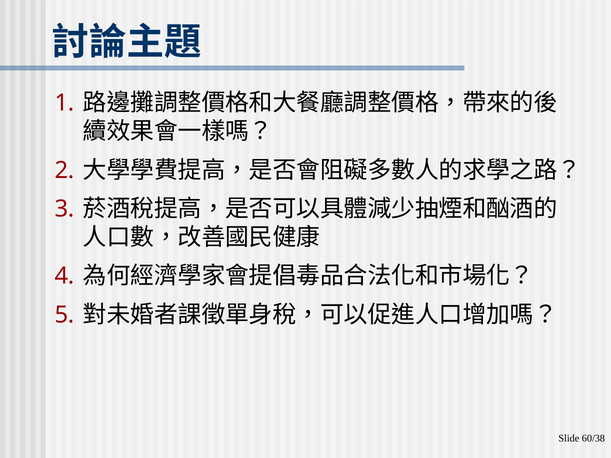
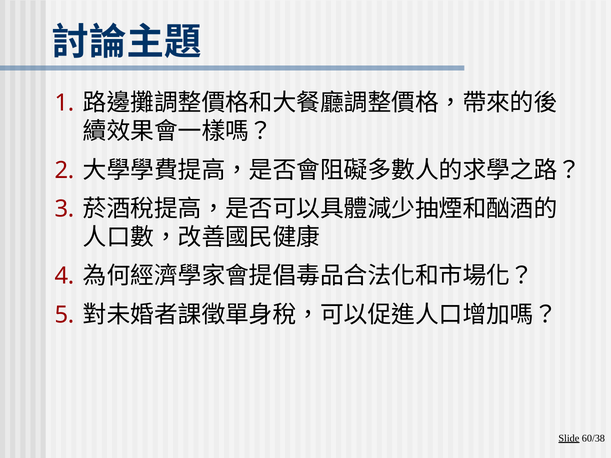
Slide underline: none -> present
